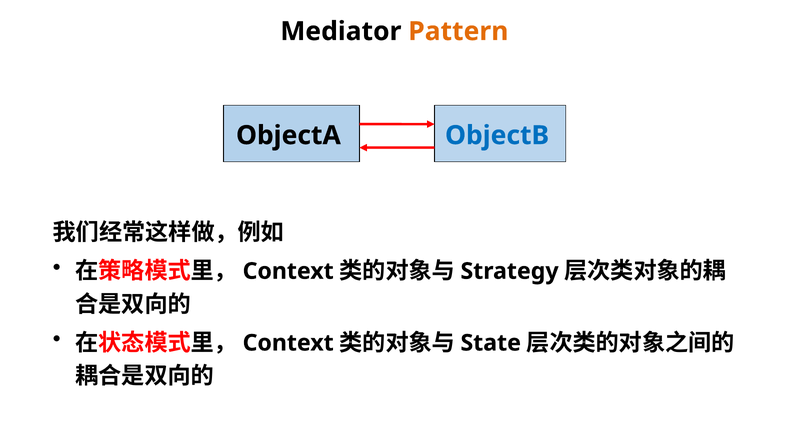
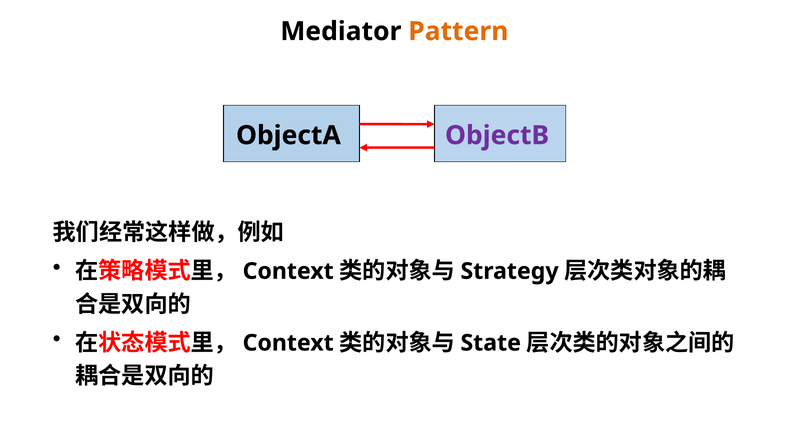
ObjectB colour: blue -> purple
